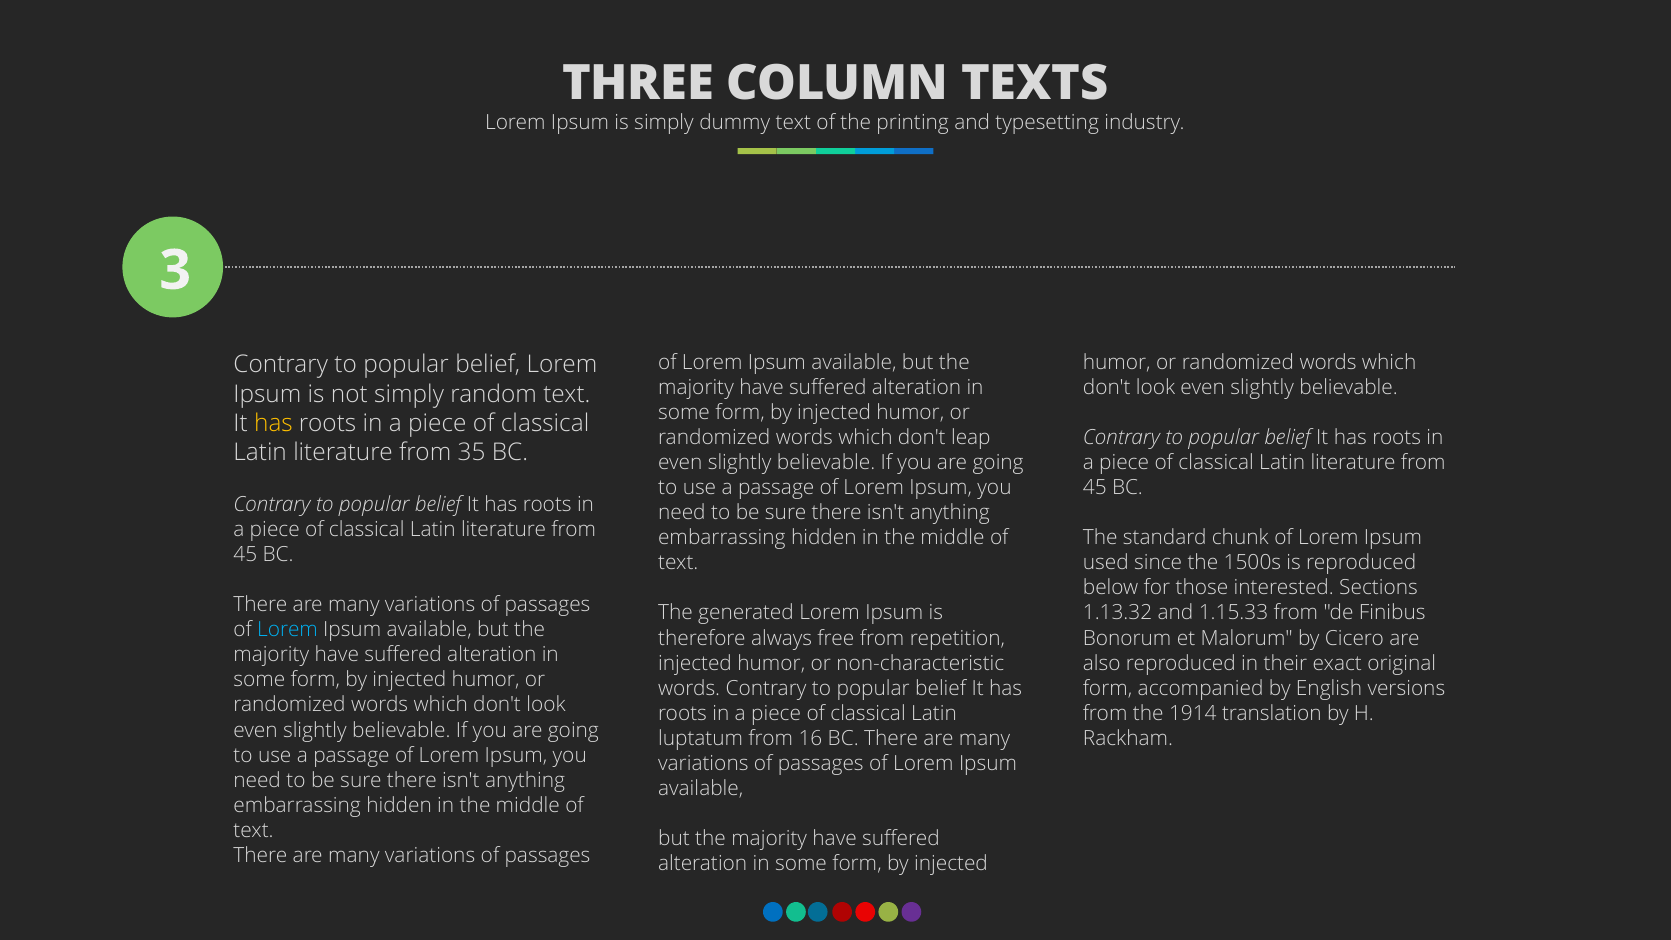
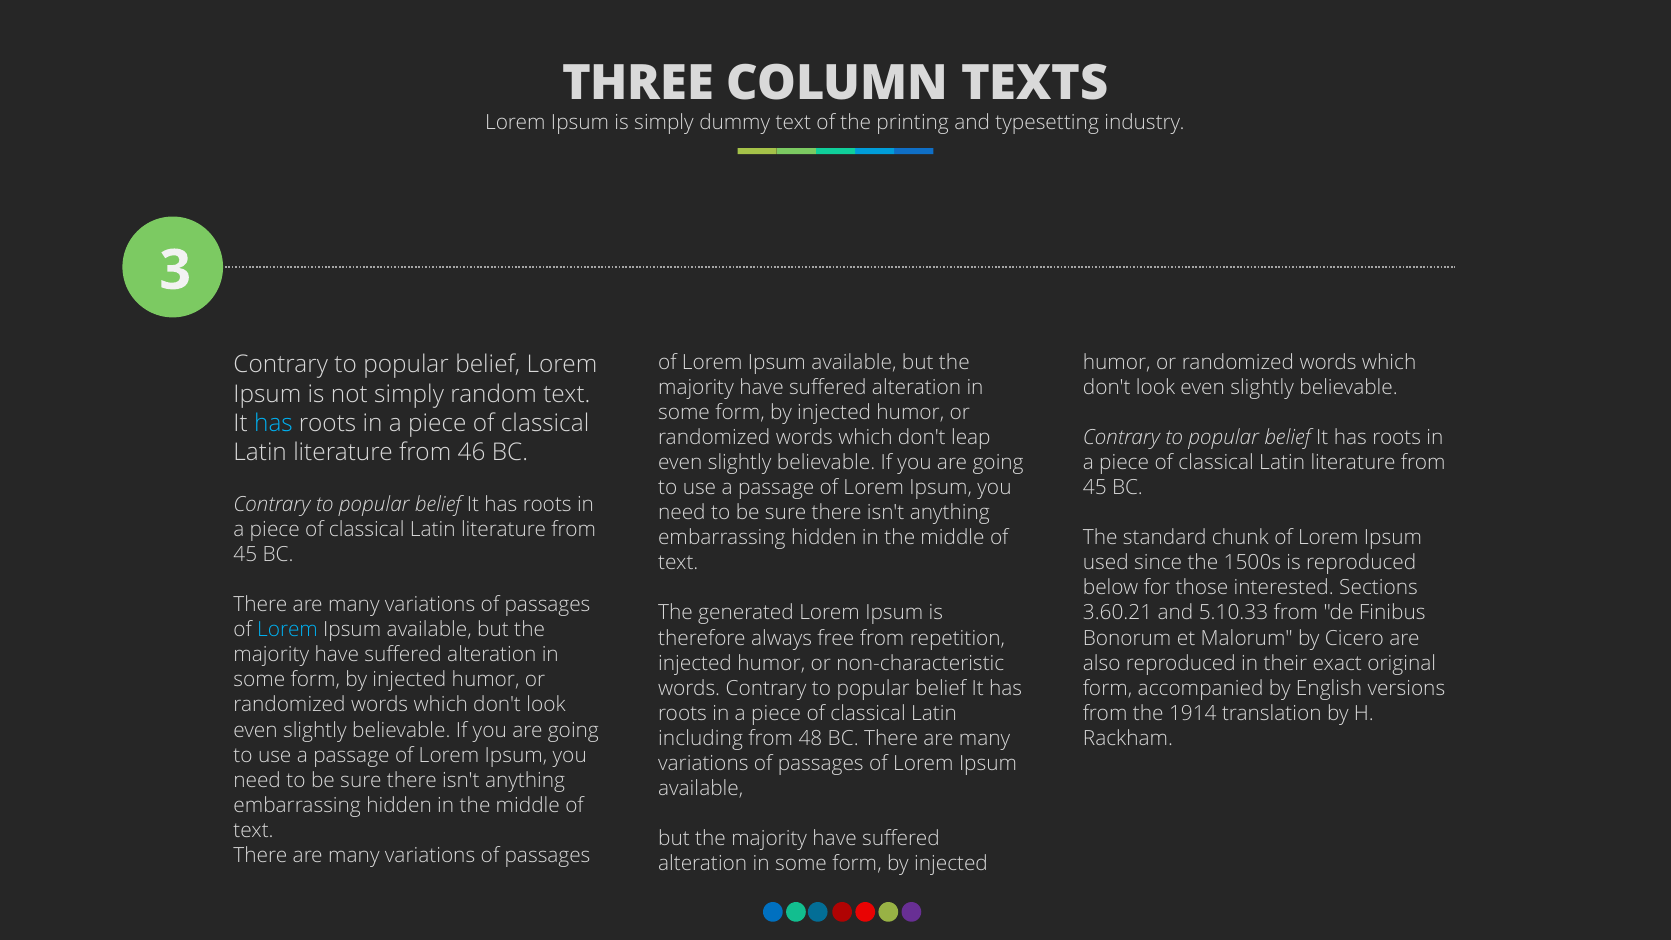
has at (273, 423) colour: yellow -> light blue
35: 35 -> 46
1.13.32: 1.13.32 -> 3.60.21
1.15.33: 1.15.33 -> 5.10.33
luptatum: luptatum -> including
16: 16 -> 48
